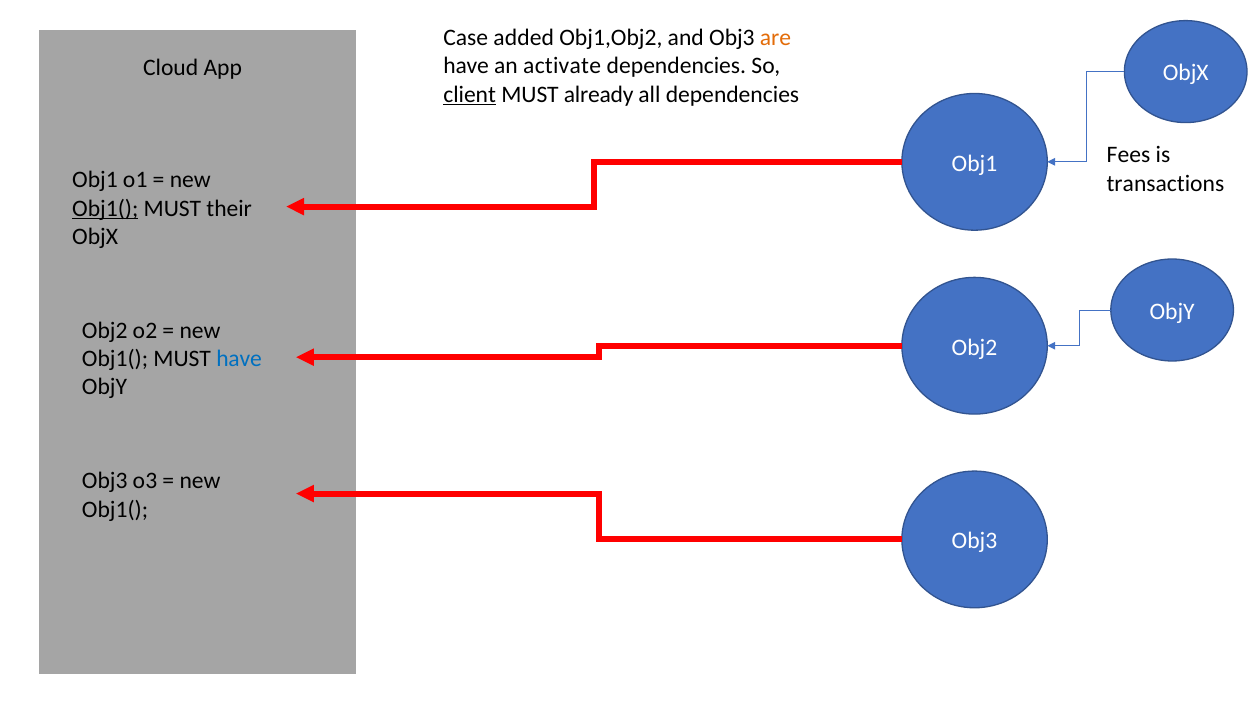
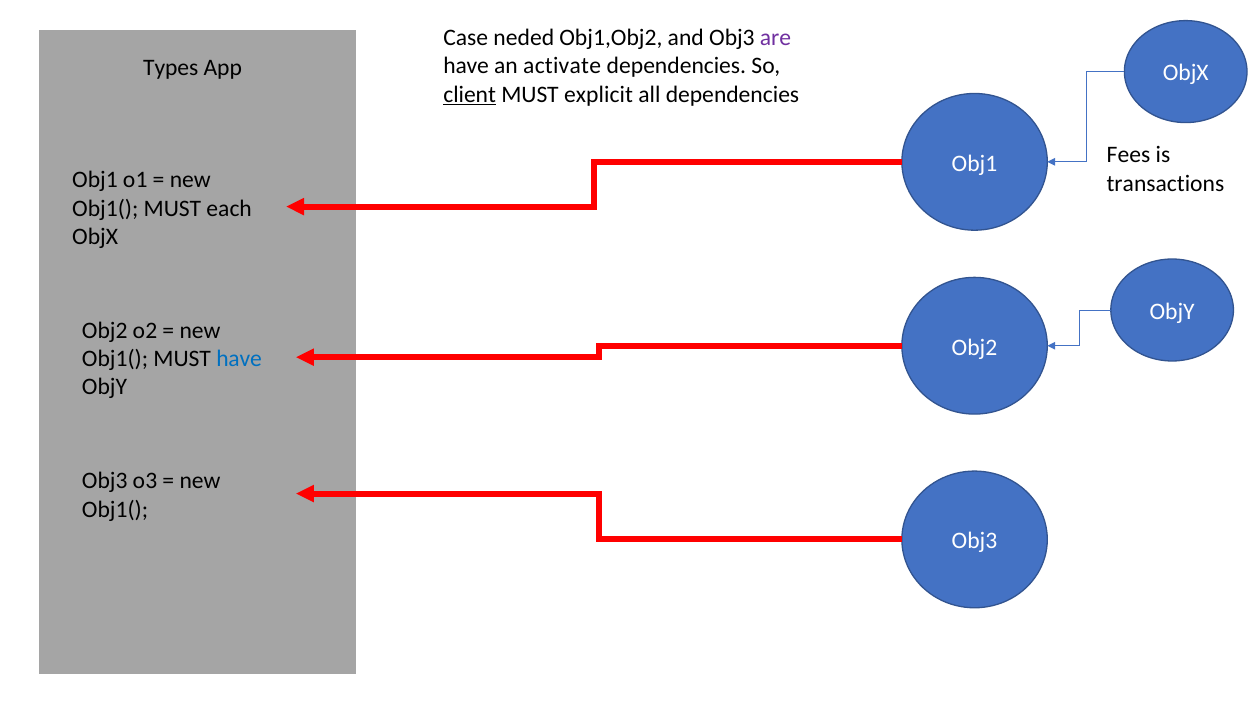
added: added -> neded
are colour: orange -> purple
Cloud: Cloud -> Types
already: already -> explicit
Obj1( at (105, 208) underline: present -> none
their: their -> each
